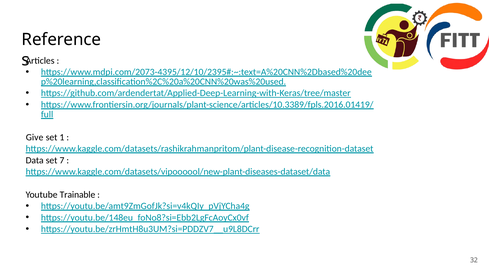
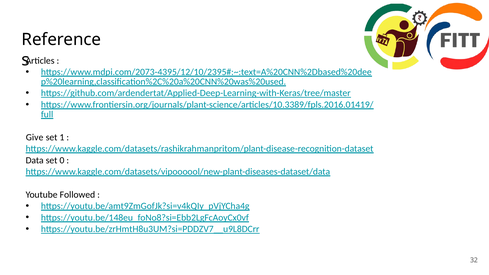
7: 7 -> 0
Trainable: Trainable -> Followed
